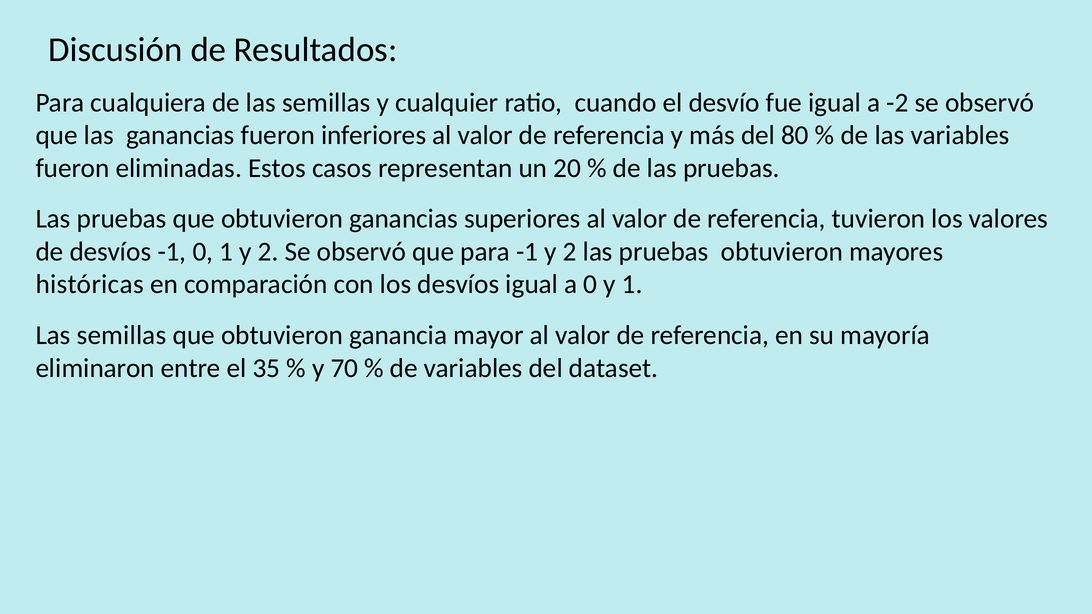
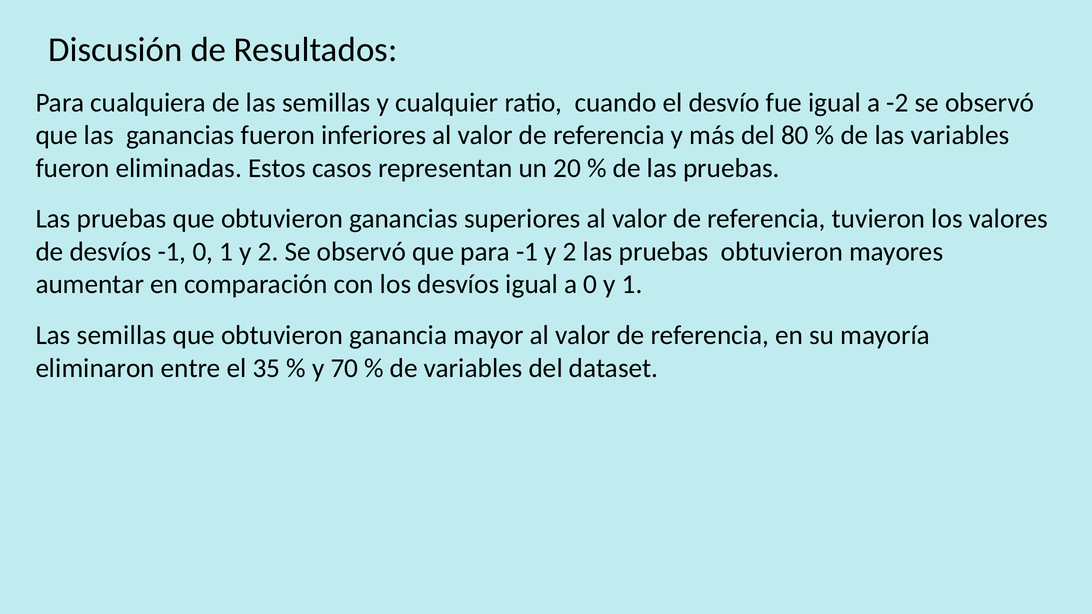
históricas: históricas -> aumentar
